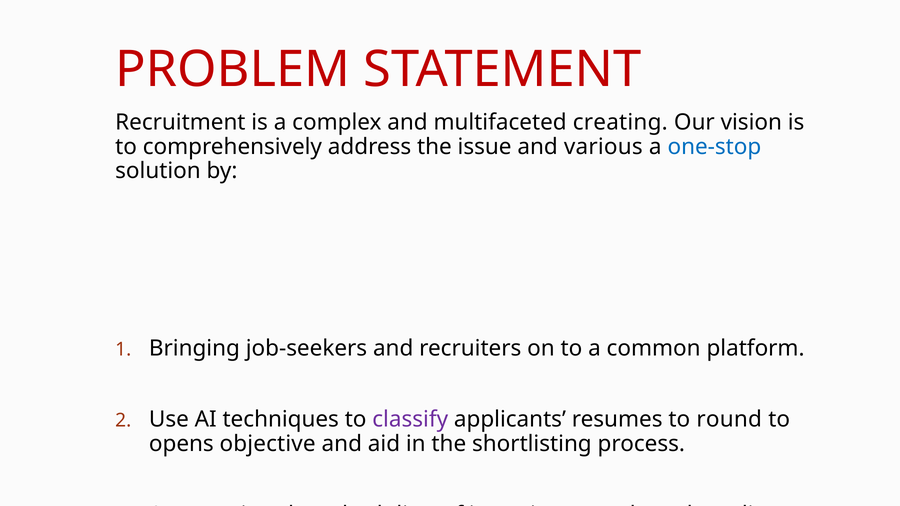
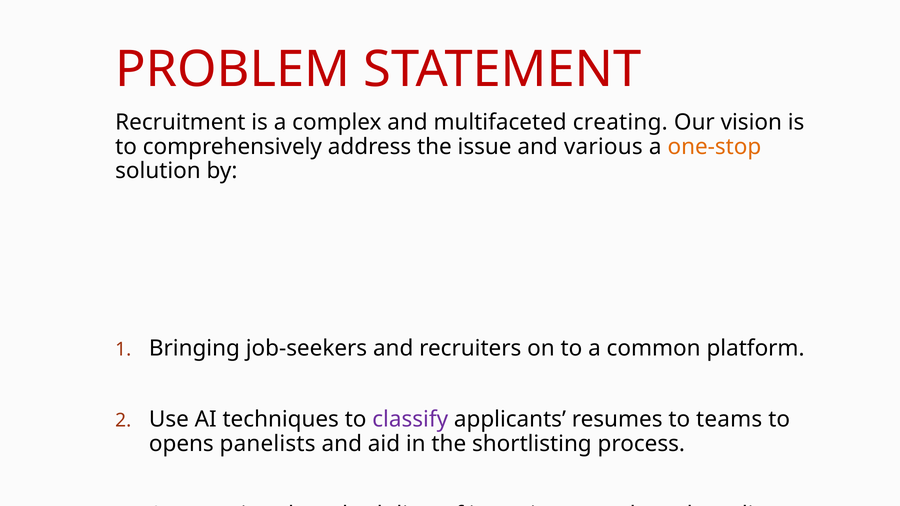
one-stop colour: blue -> orange
to round: round -> teams
objective: objective -> panelists
